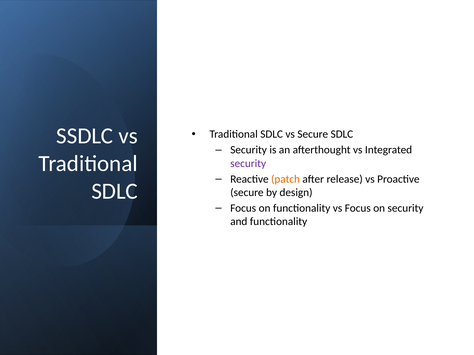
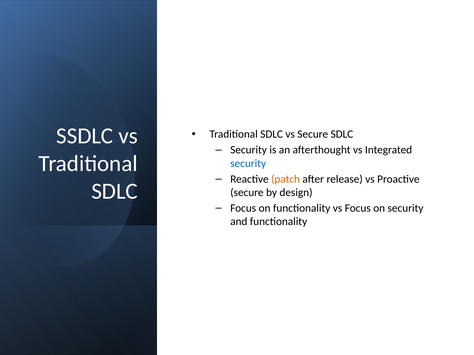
security at (248, 164) colour: purple -> blue
